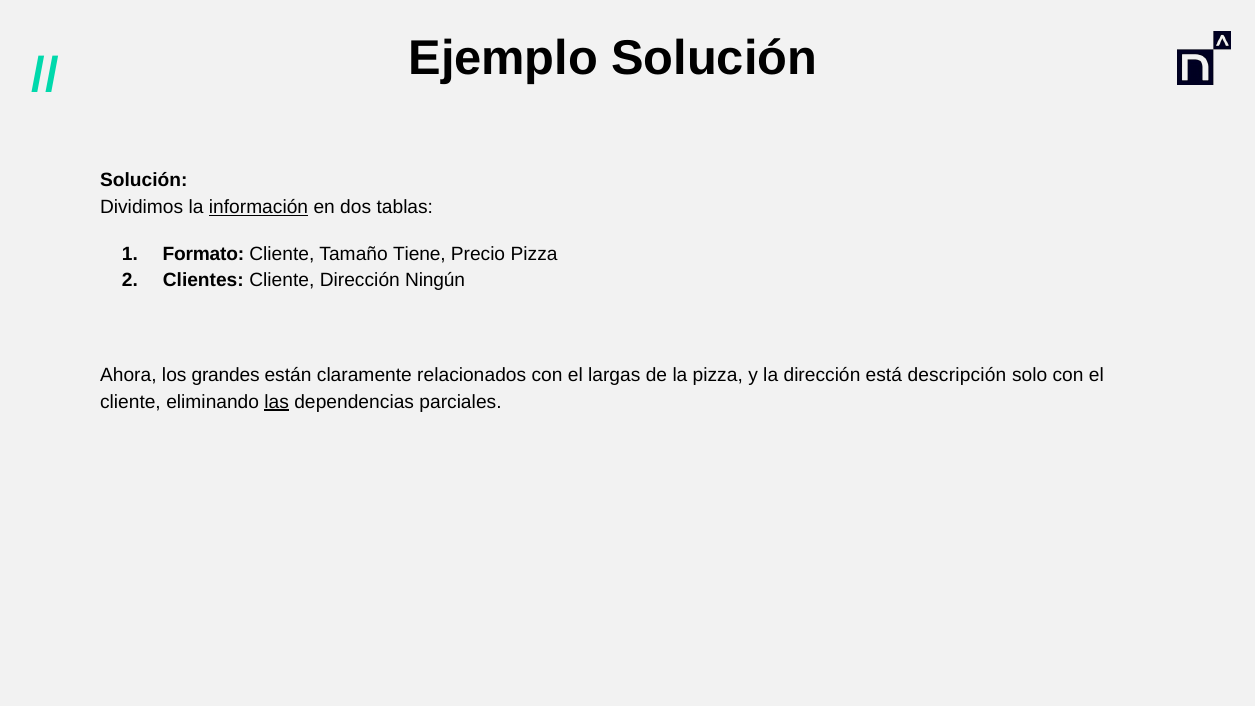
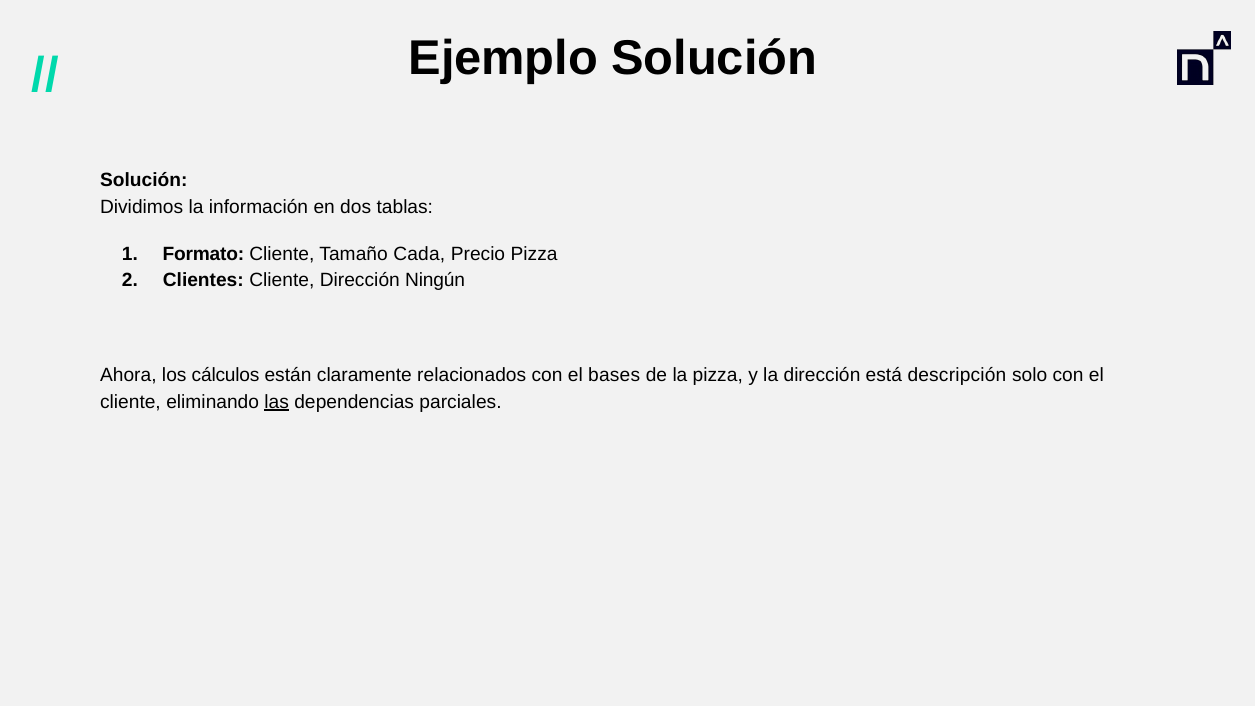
información underline: present -> none
Tiene: Tiene -> Cada
grandes: grandes -> cálculos
largas: largas -> bases
